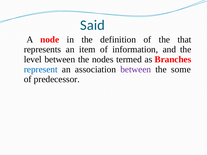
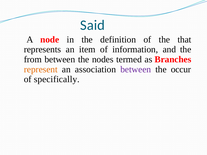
level: level -> from
represent colour: blue -> orange
some: some -> occur
predecessor: predecessor -> specifically
